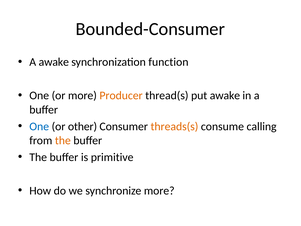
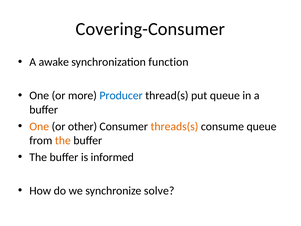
Bounded-Consumer: Bounded-Consumer -> Covering-Consumer
Producer colour: orange -> blue
put awake: awake -> queue
One at (39, 126) colour: blue -> orange
consume calling: calling -> queue
primitive: primitive -> informed
synchronize more: more -> solve
